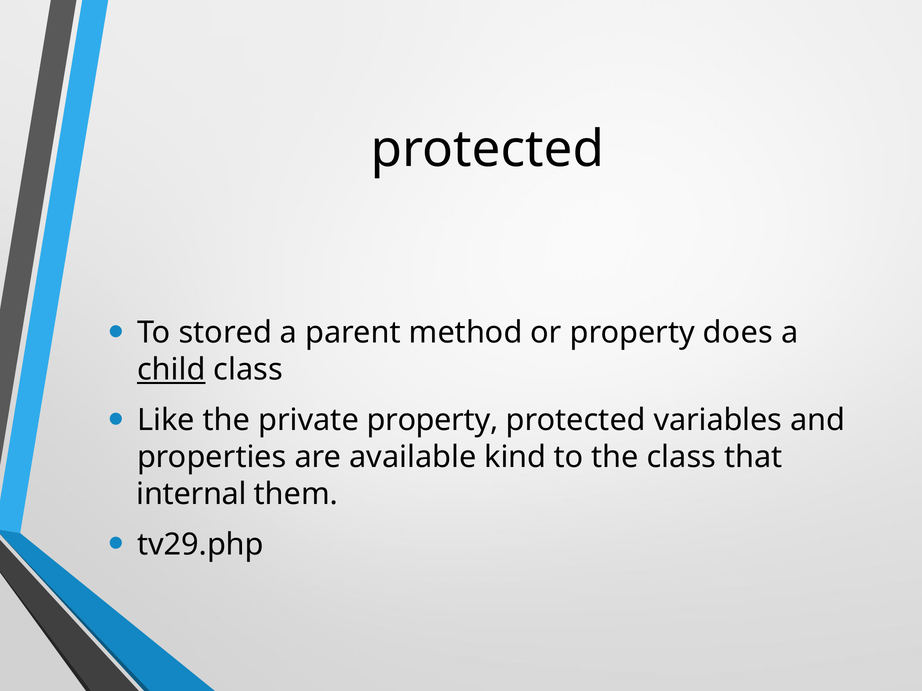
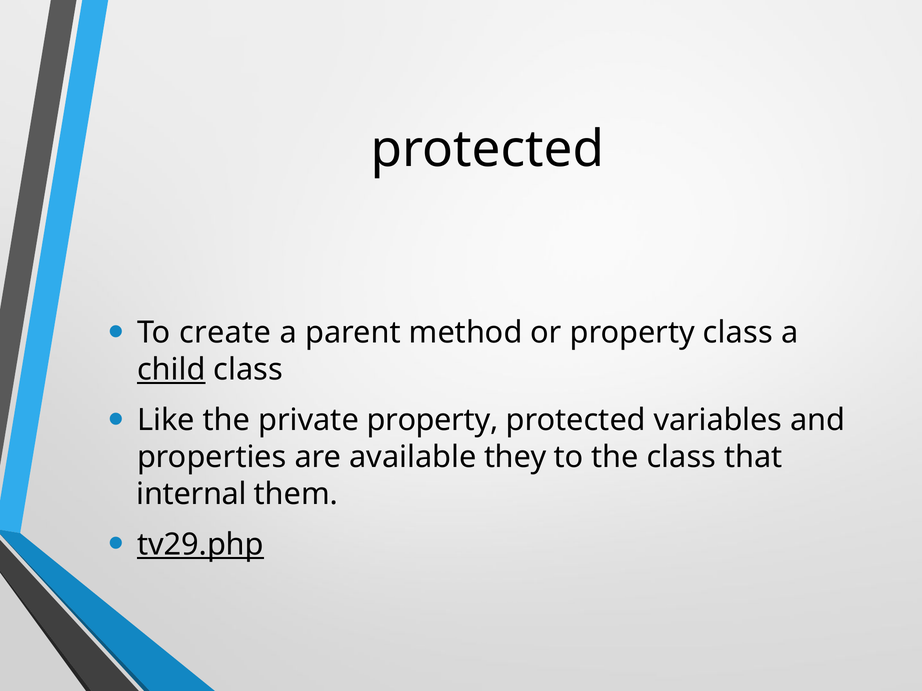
stored: stored -> create
property does: does -> class
kind: kind -> they
tv29.php underline: none -> present
